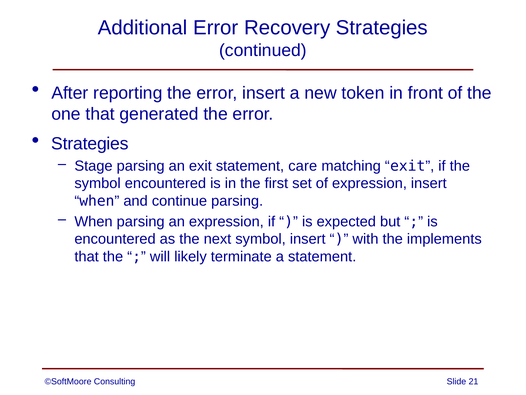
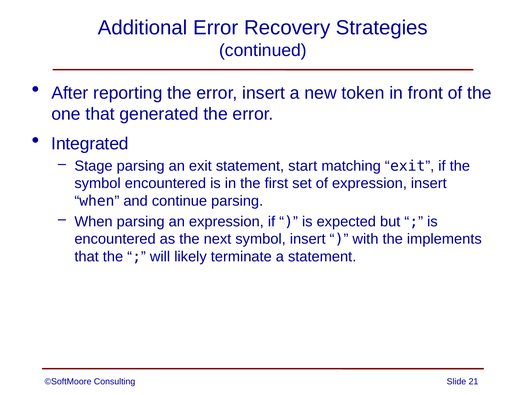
Strategies at (90, 144): Strategies -> Integrated
care: care -> start
